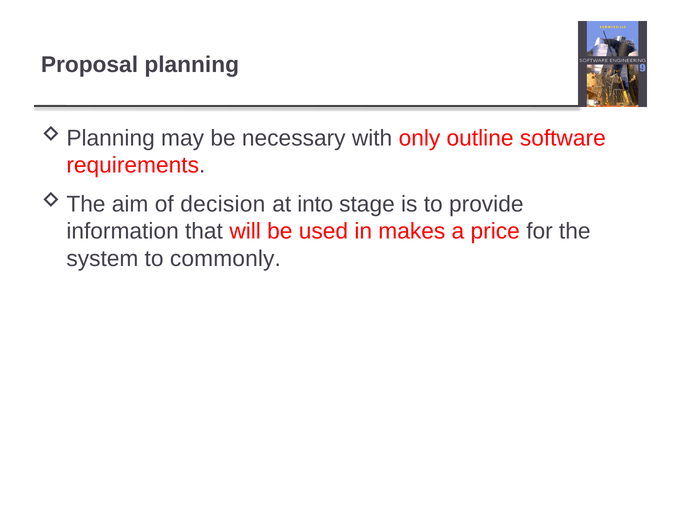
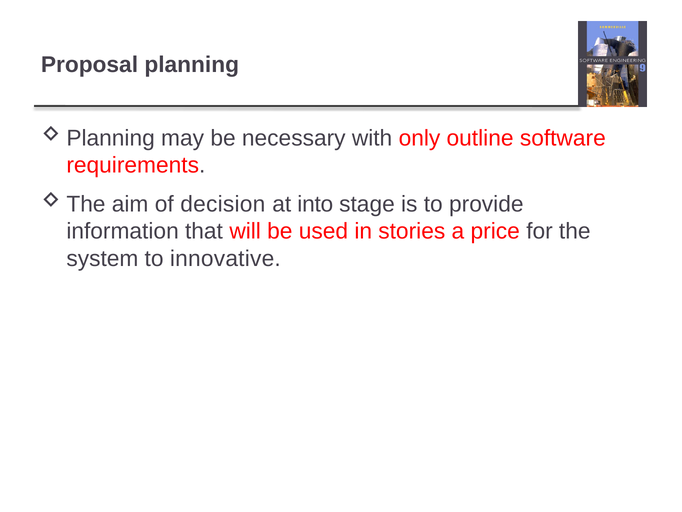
makes: makes -> stories
commonly: commonly -> innovative
